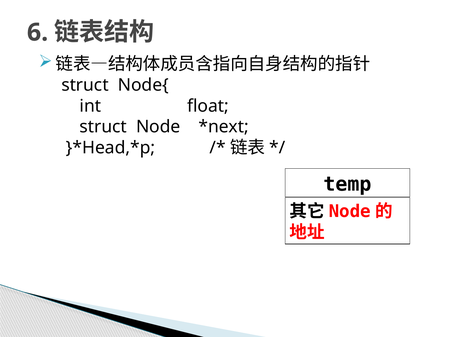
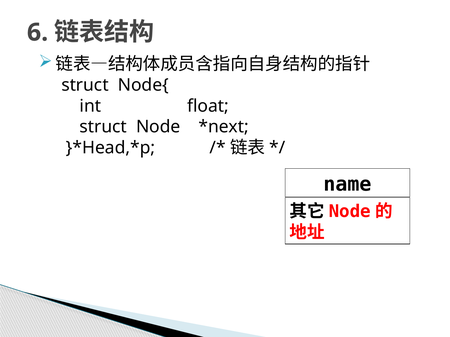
temp: temp -> name
